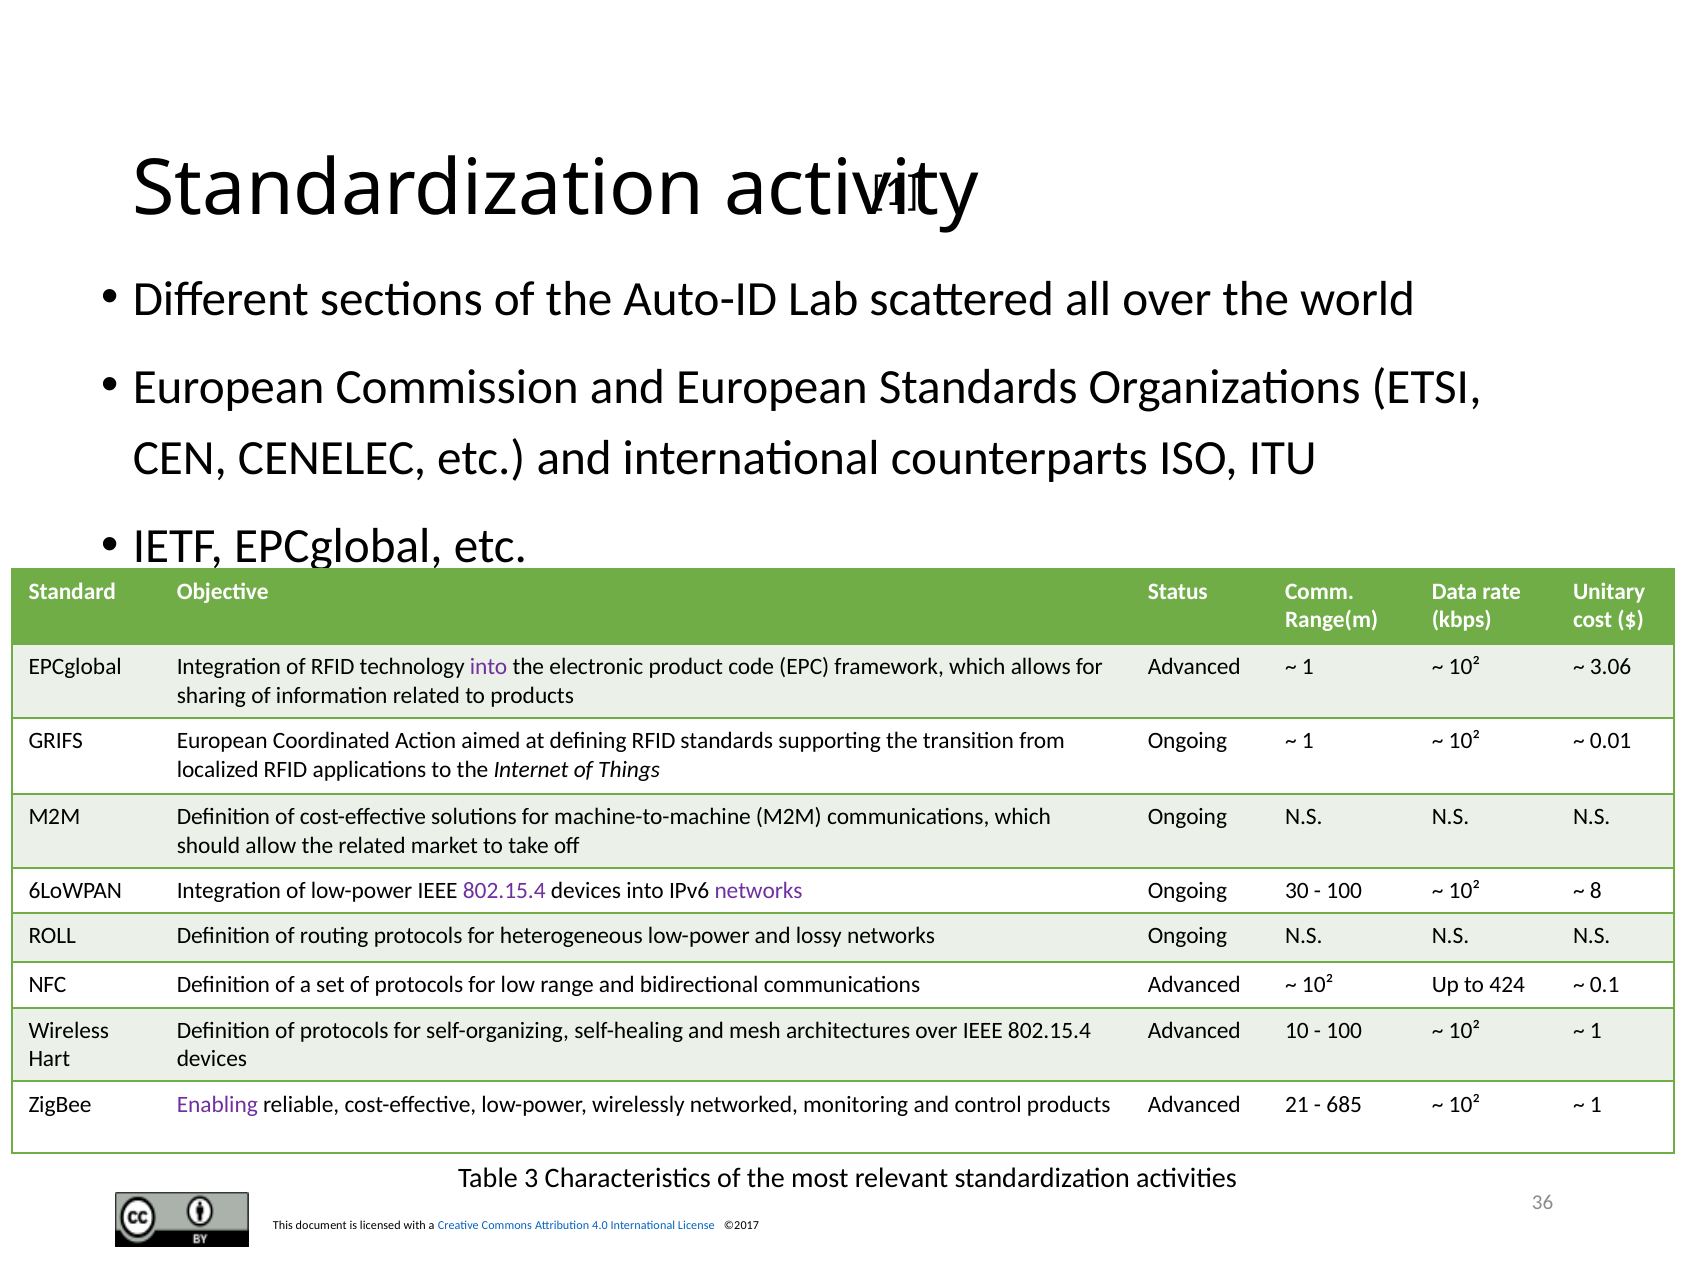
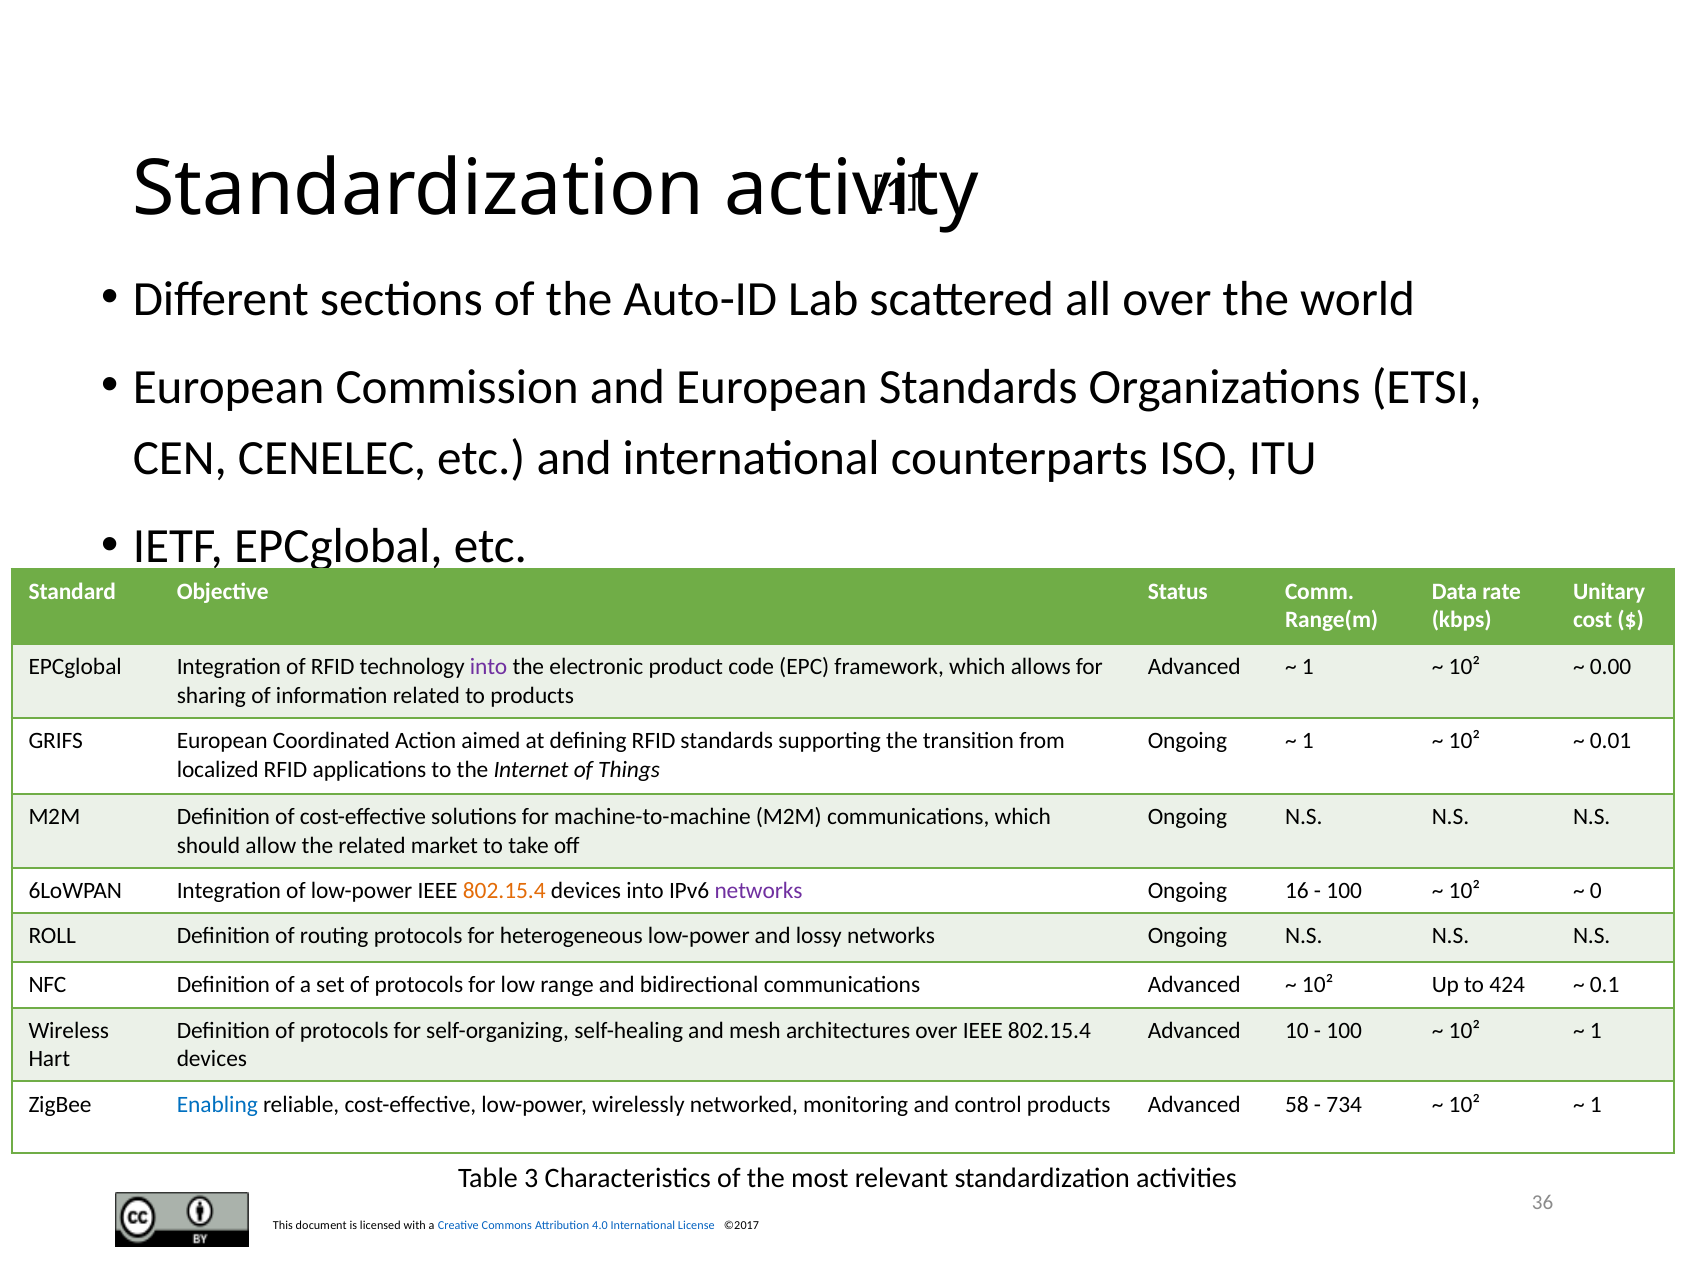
3.06: 3.06 -> 0.00
802.15.4 at (504, 890) colour: purple -> orange
30: 30 -> 16
8: 8 -> 0
Enabling colour: purple -> blue
21: 21 -> 58
685: 685 -> 734
